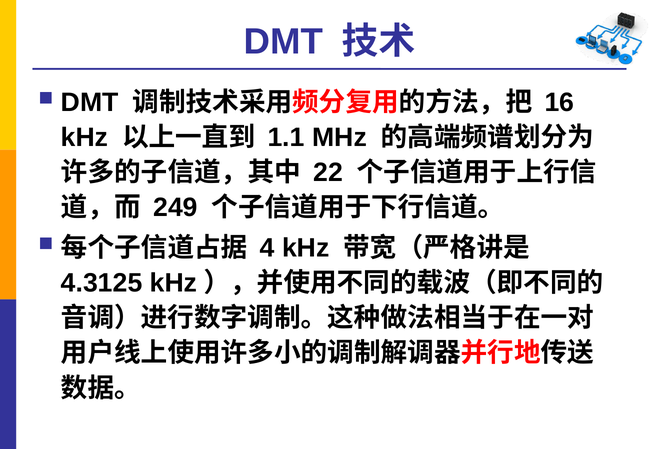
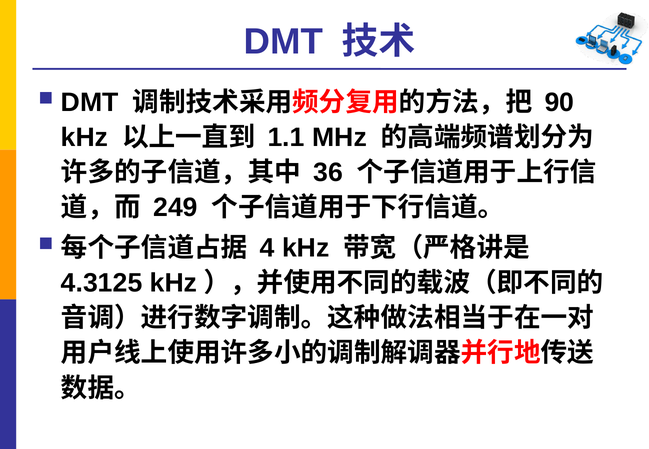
16: 16 -> 90
22: 22 -> 36
